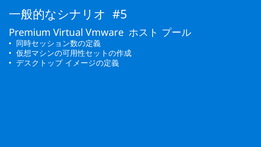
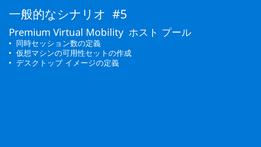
Vmware: Vmware -> Mobility
